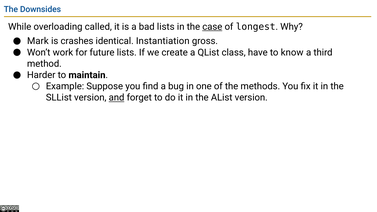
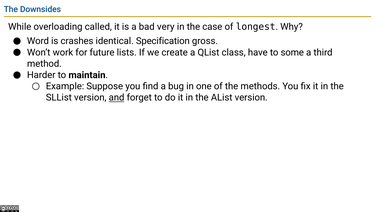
bad lists: lists -> very
case underline: present -> none
Mark: Mark -> Word
Instantiation: Instantiation -> Specification
know: know -> some
